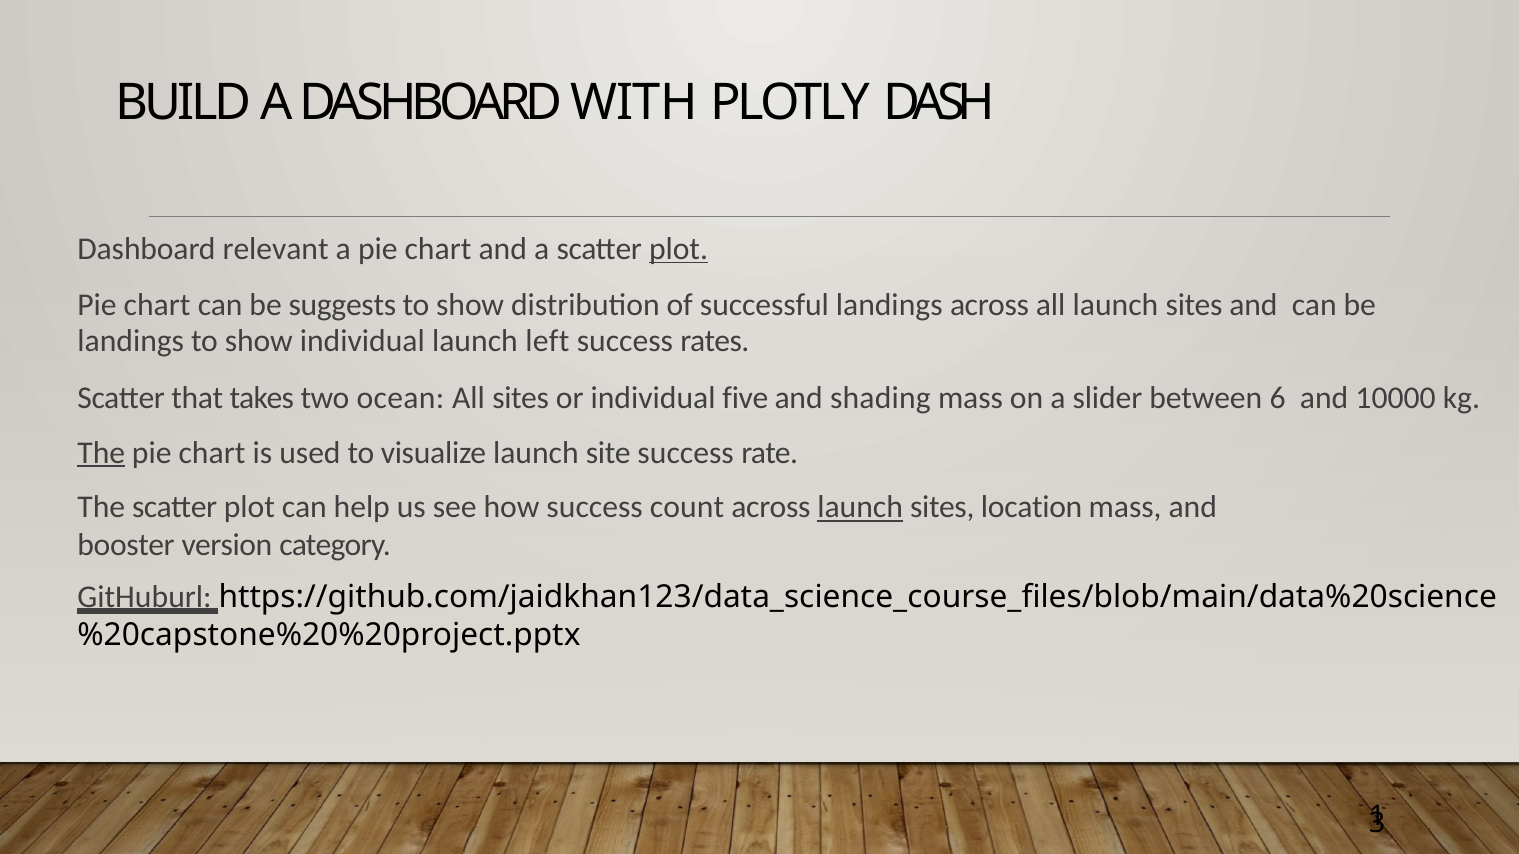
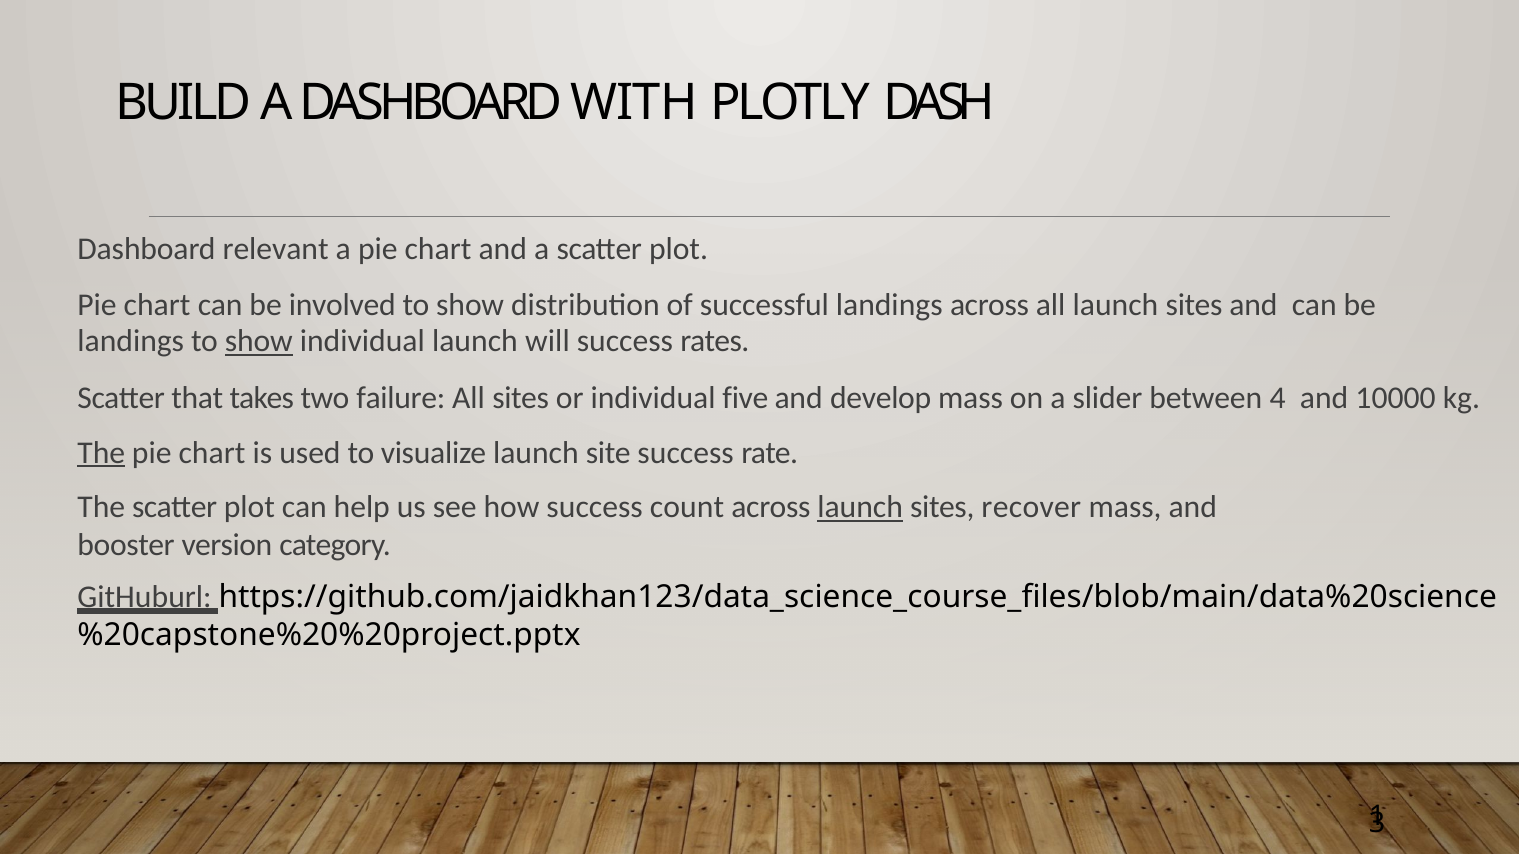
plot at (679, 249) underline: present -> none
suggests: suggests -> involved
show at (259, 342) underline: none -> present
left: left -> will
ocean: ocean -> failure
shading: shading -> develop
6: 6 -> 4
location: location -> recover
